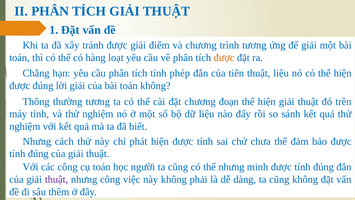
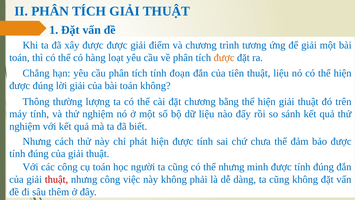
xây tránh: tránh -> được
phép: phép -> đoạn
thường tương: tương -> lượng
đoạn: đoạn -> bằng
thuật at (56, 179) colour: purple -> red
